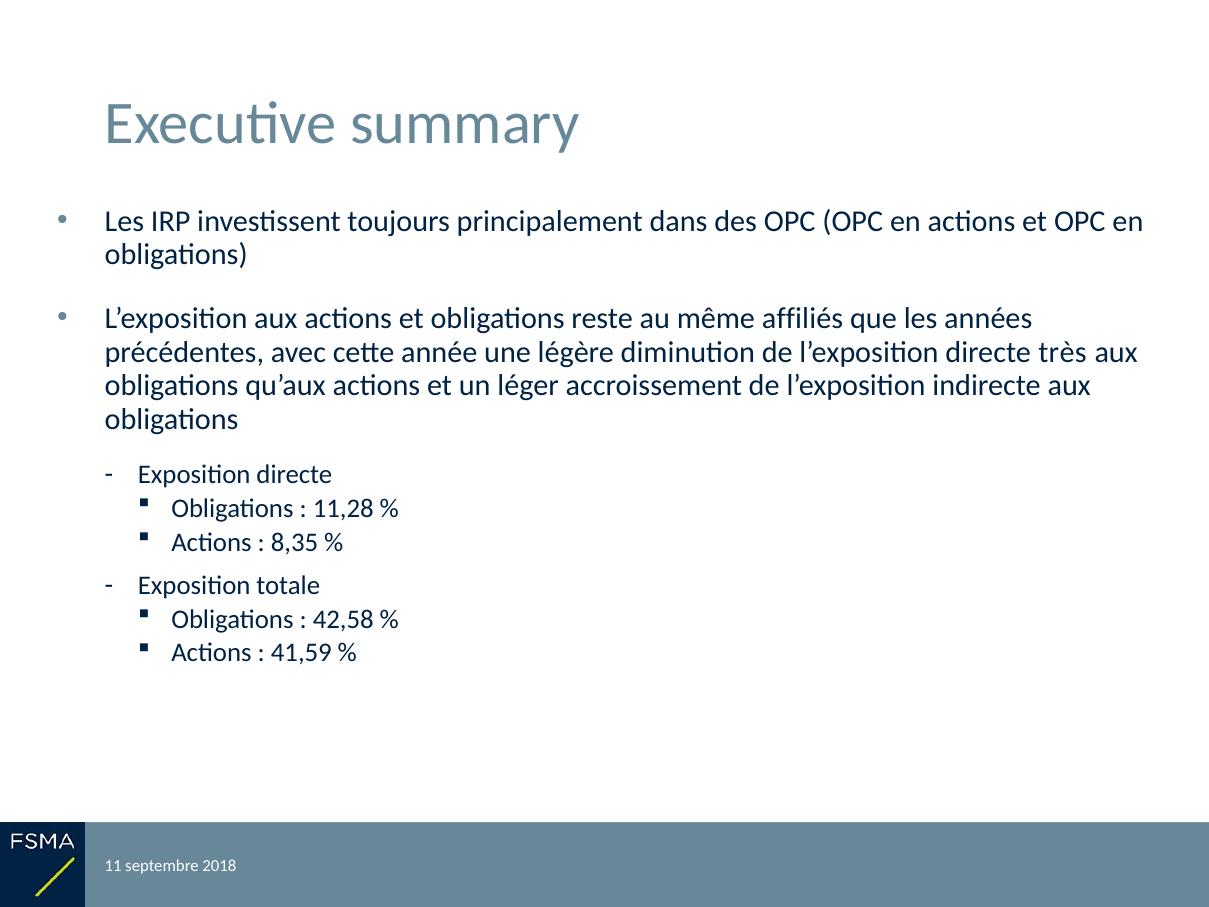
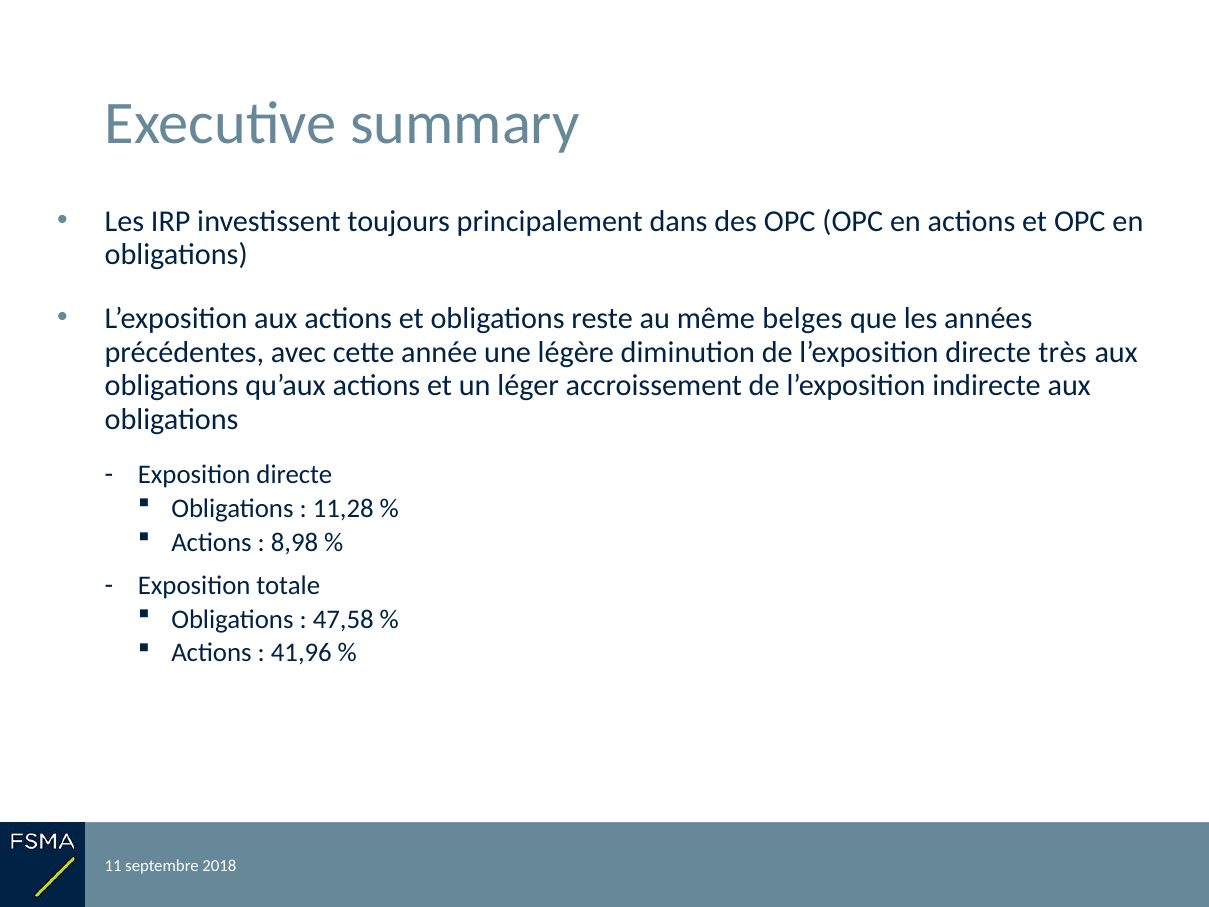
affiliés: affiliés -> belges
8,35: 8,35 -> 8,98
42,58: 42,58 -> 47,58
41,59: 41,59 -> 41,96
